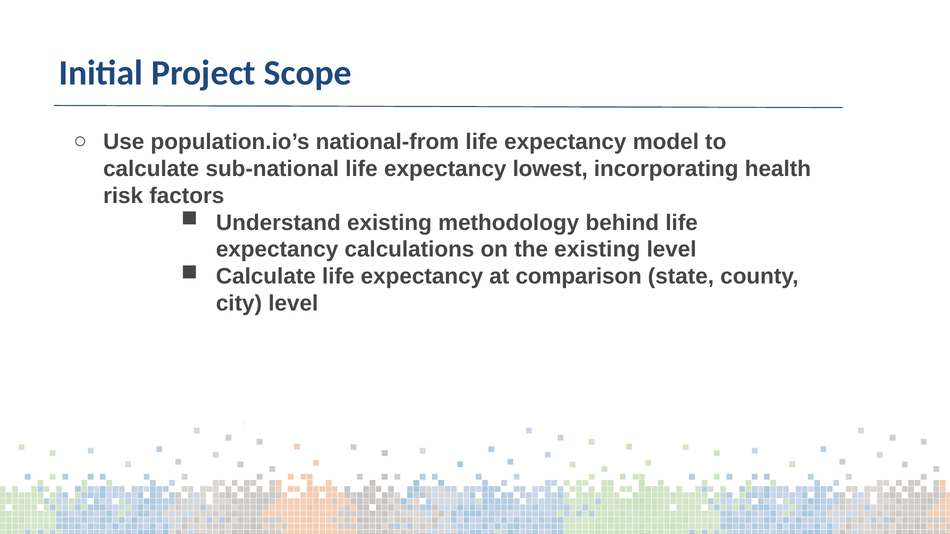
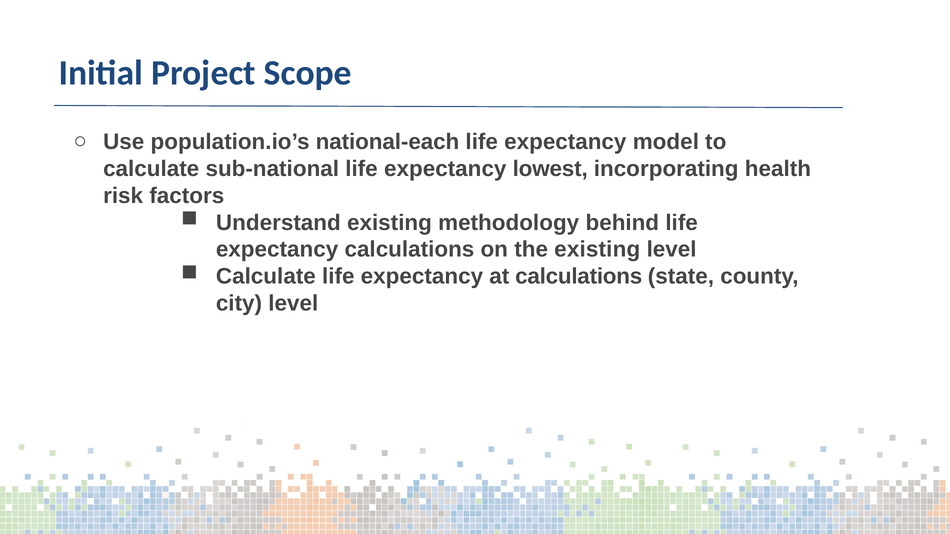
national-from: national-from -> national-each
at comparison: comparison -> calculations
